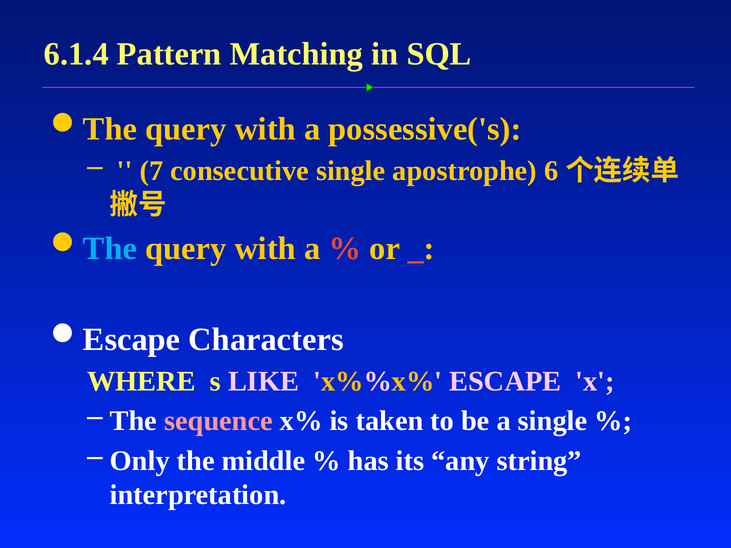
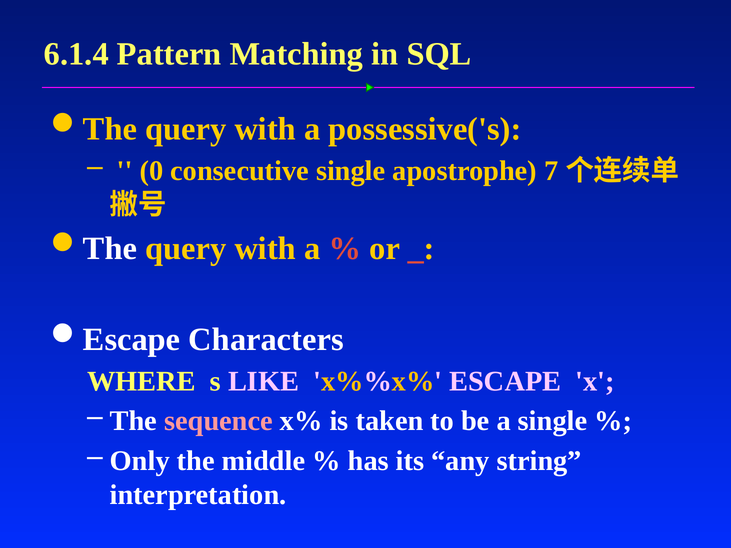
7: 7 -> 0
6: 6 -> 7
The at (110, 248) colour: light blue -> white
